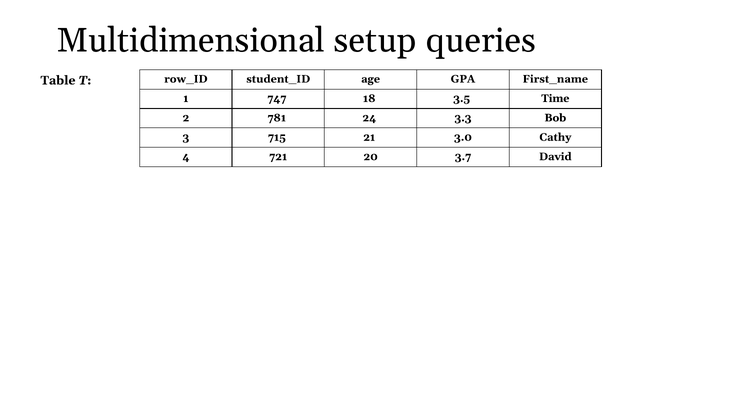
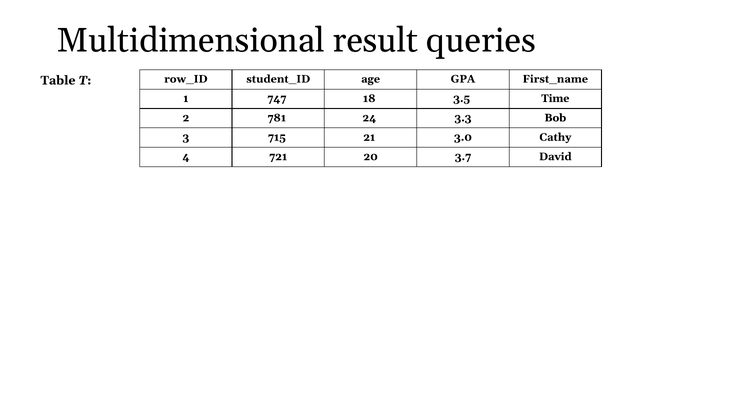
setup: setup -> result
